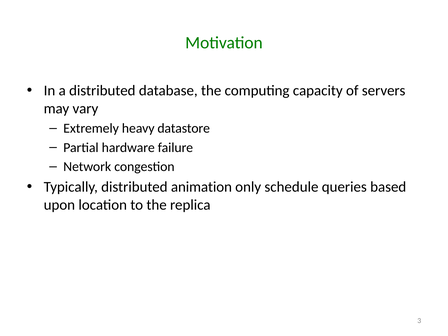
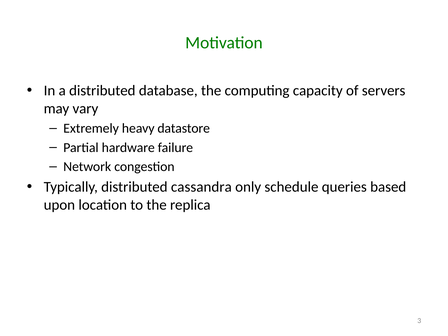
animation: animation -> cassandra
